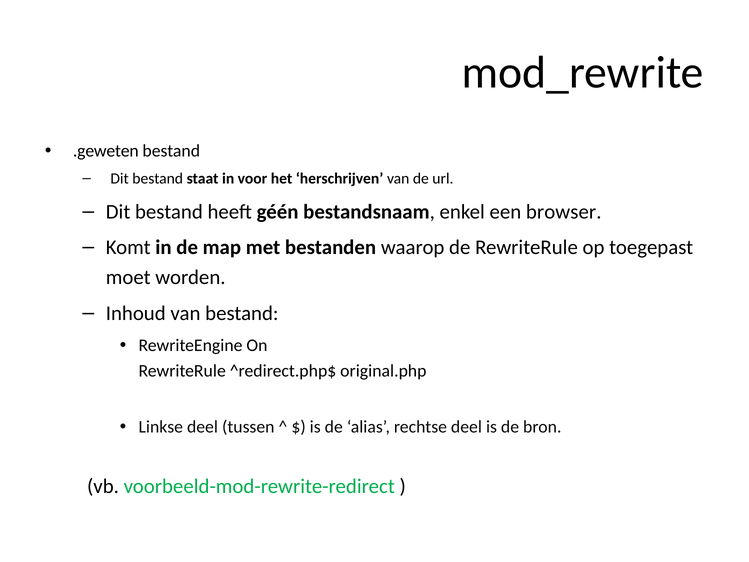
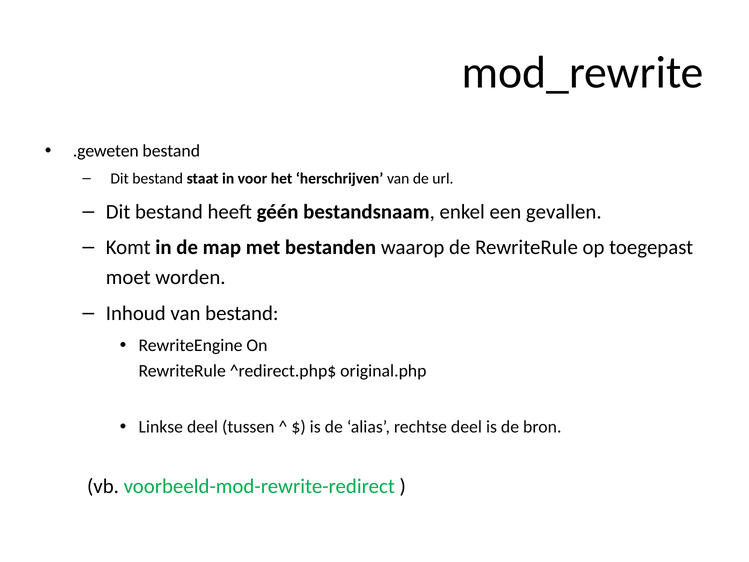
browser: browser -> gevallen
